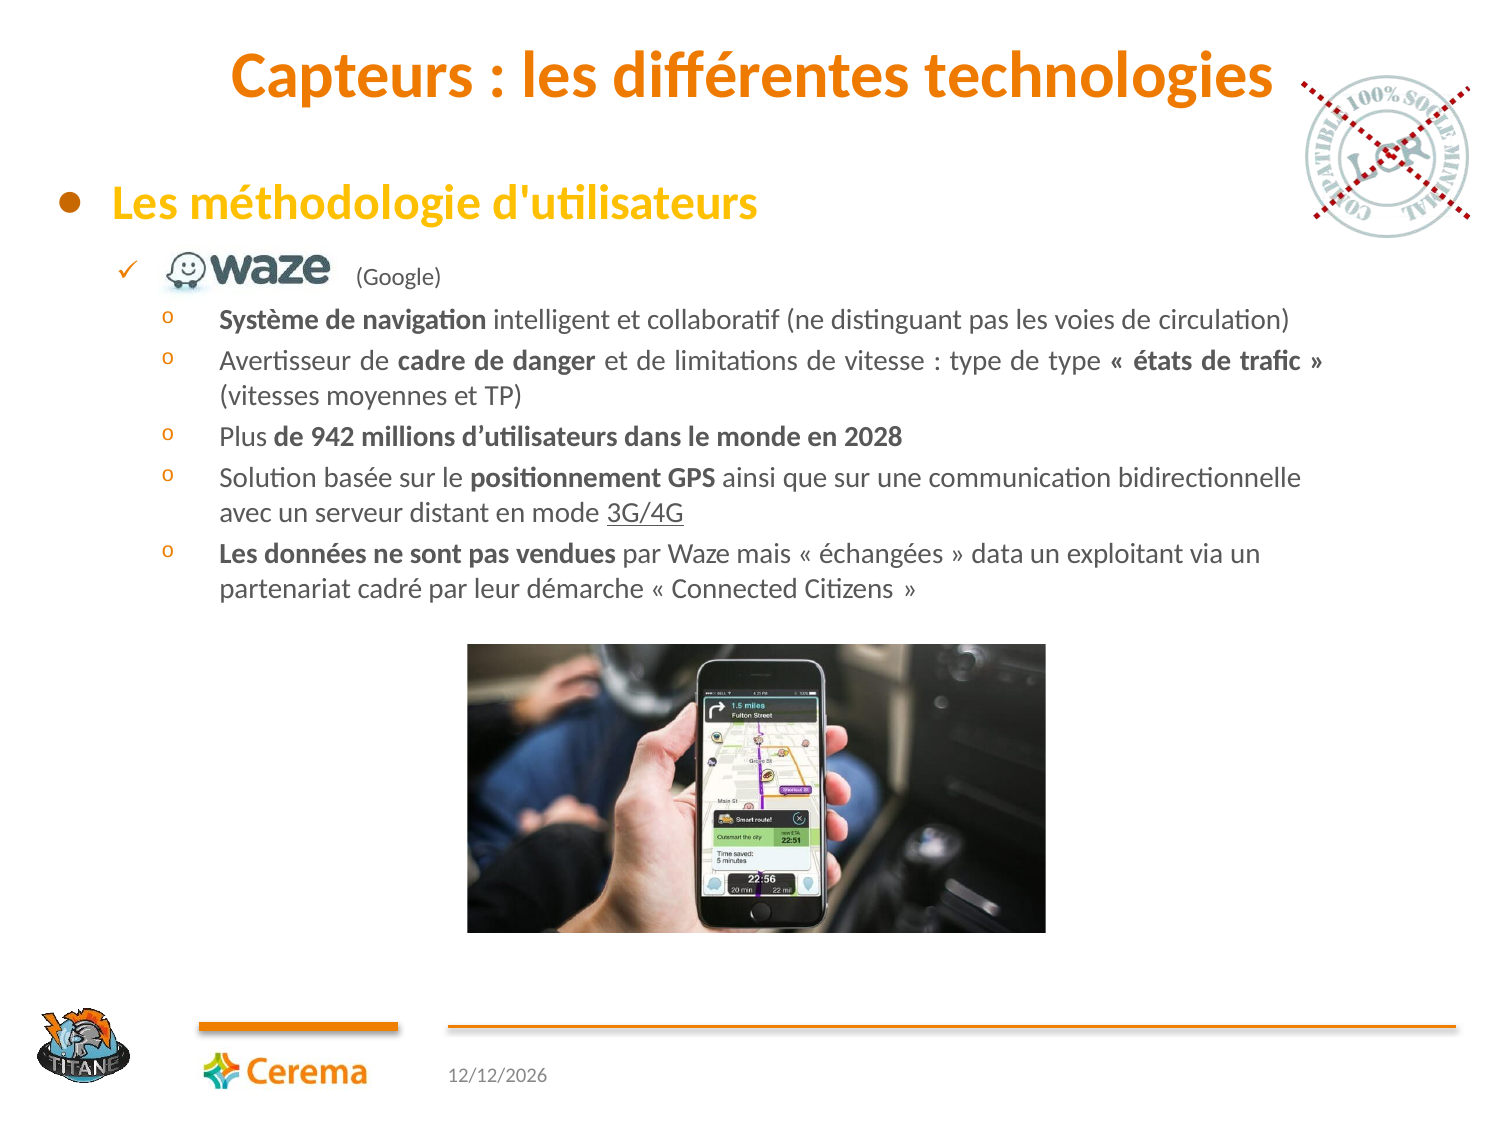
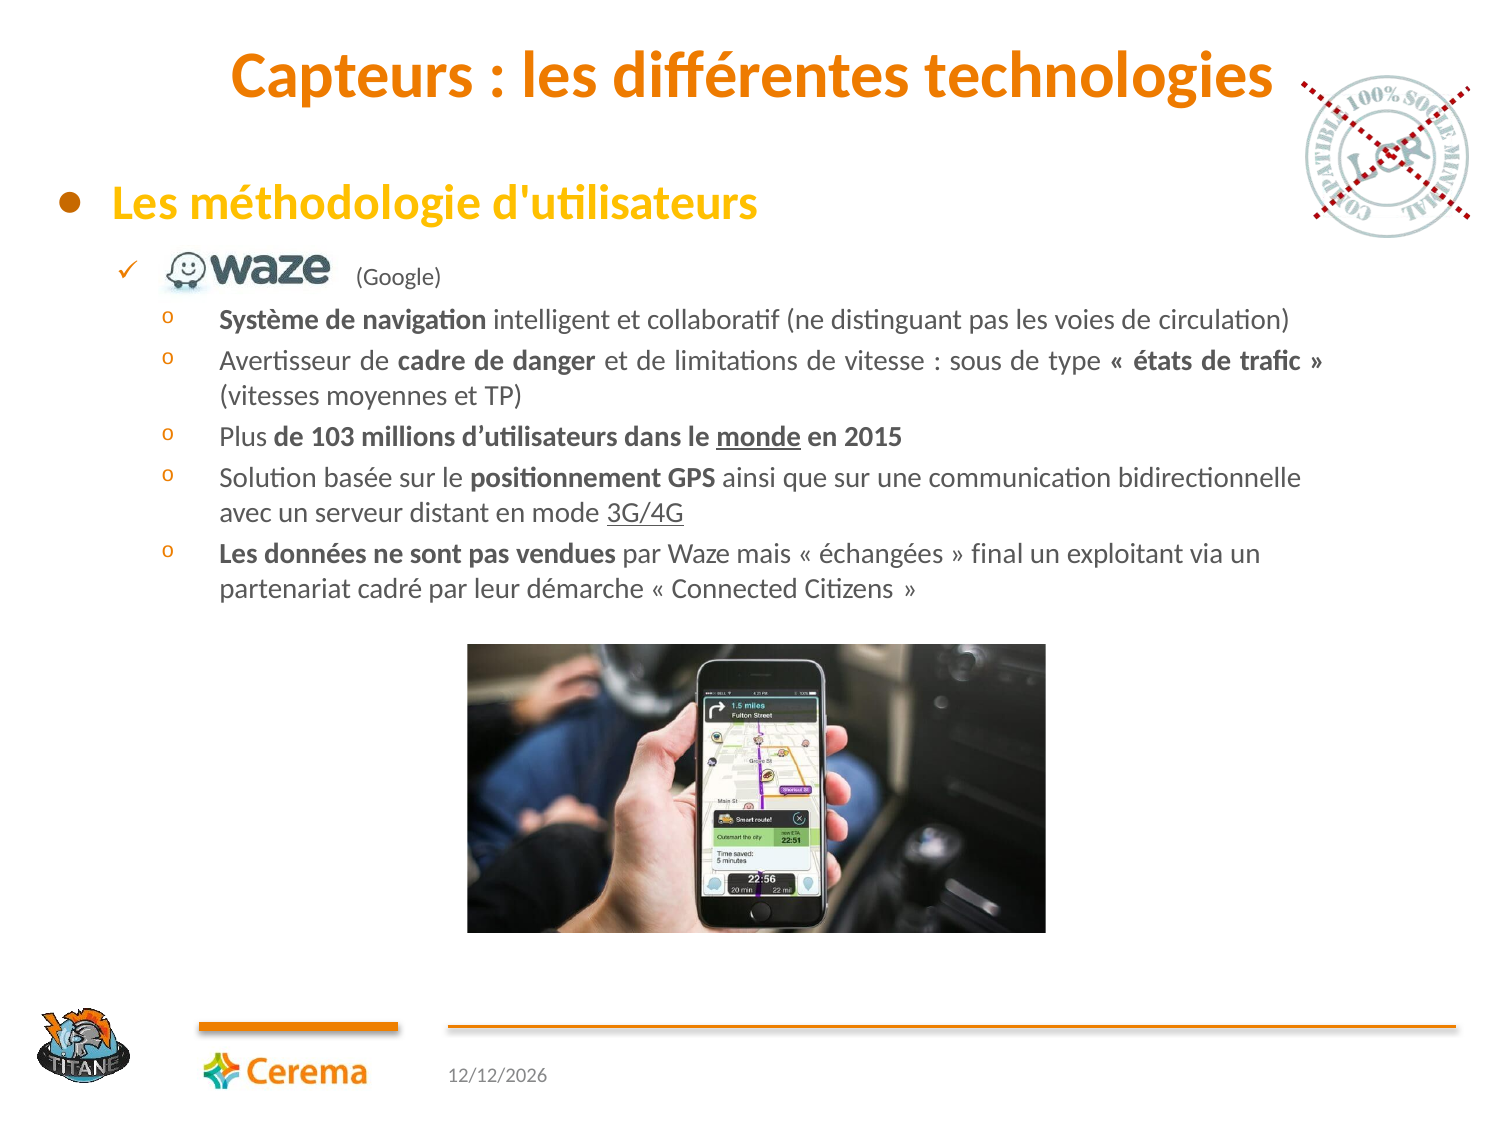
type at (976, 361): type -> sous
942: 942 -> 103
monde underline: none -> present
2028: 2028 -> 2015
data: data -> final
